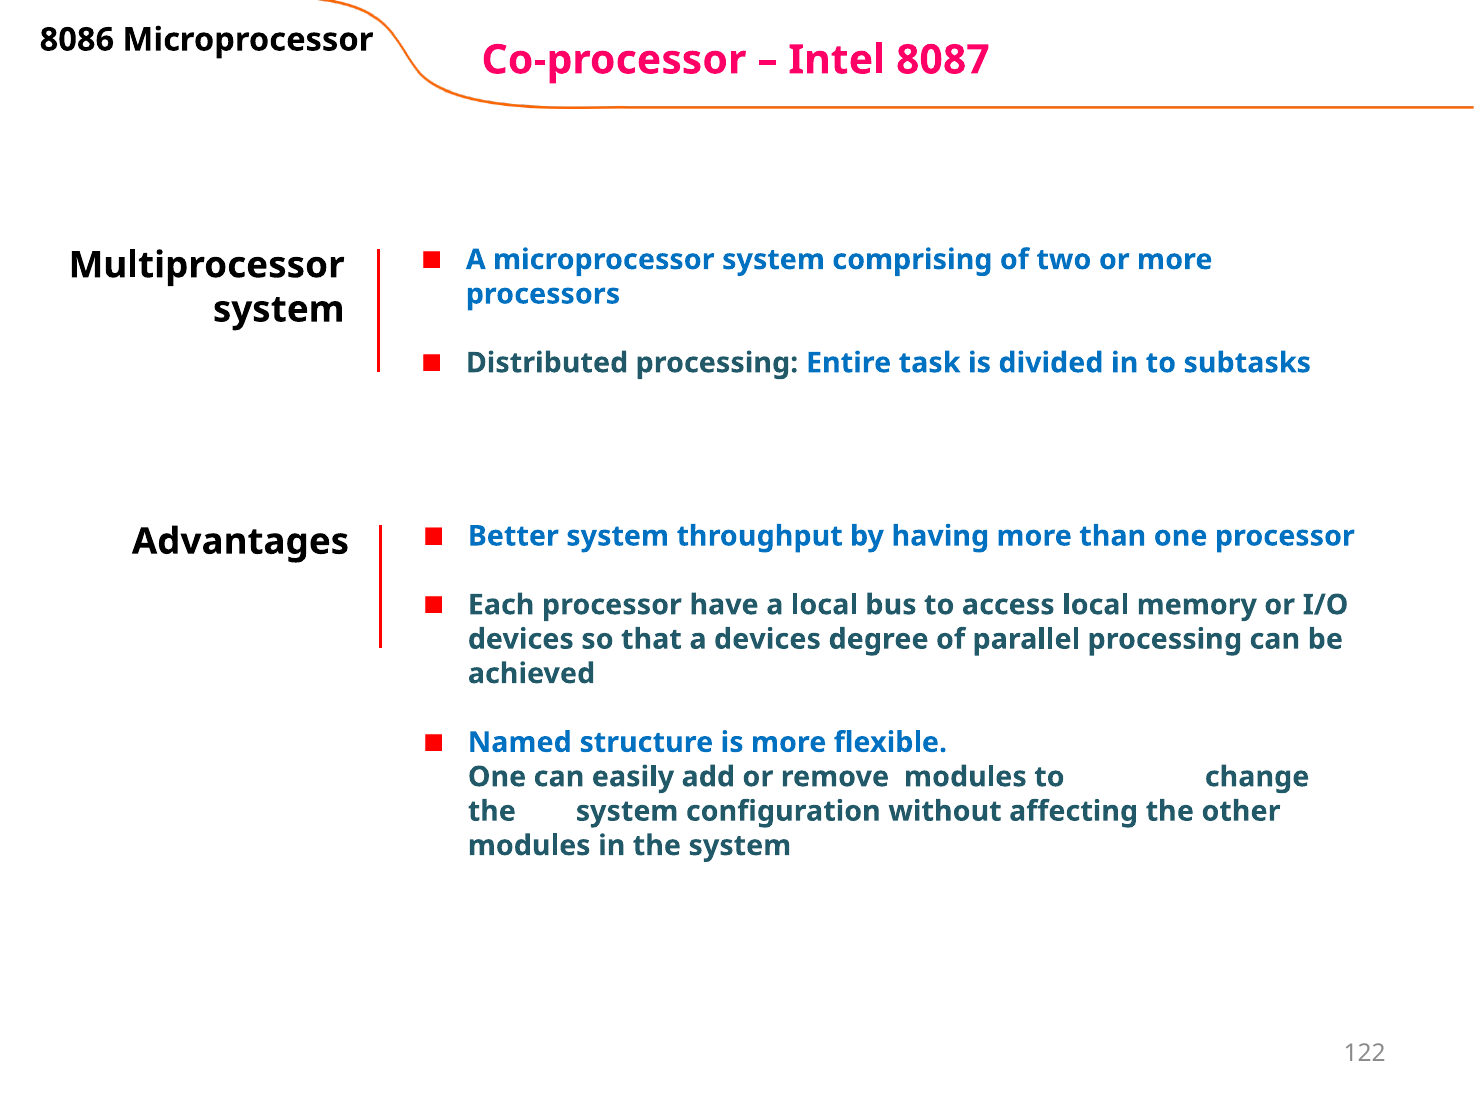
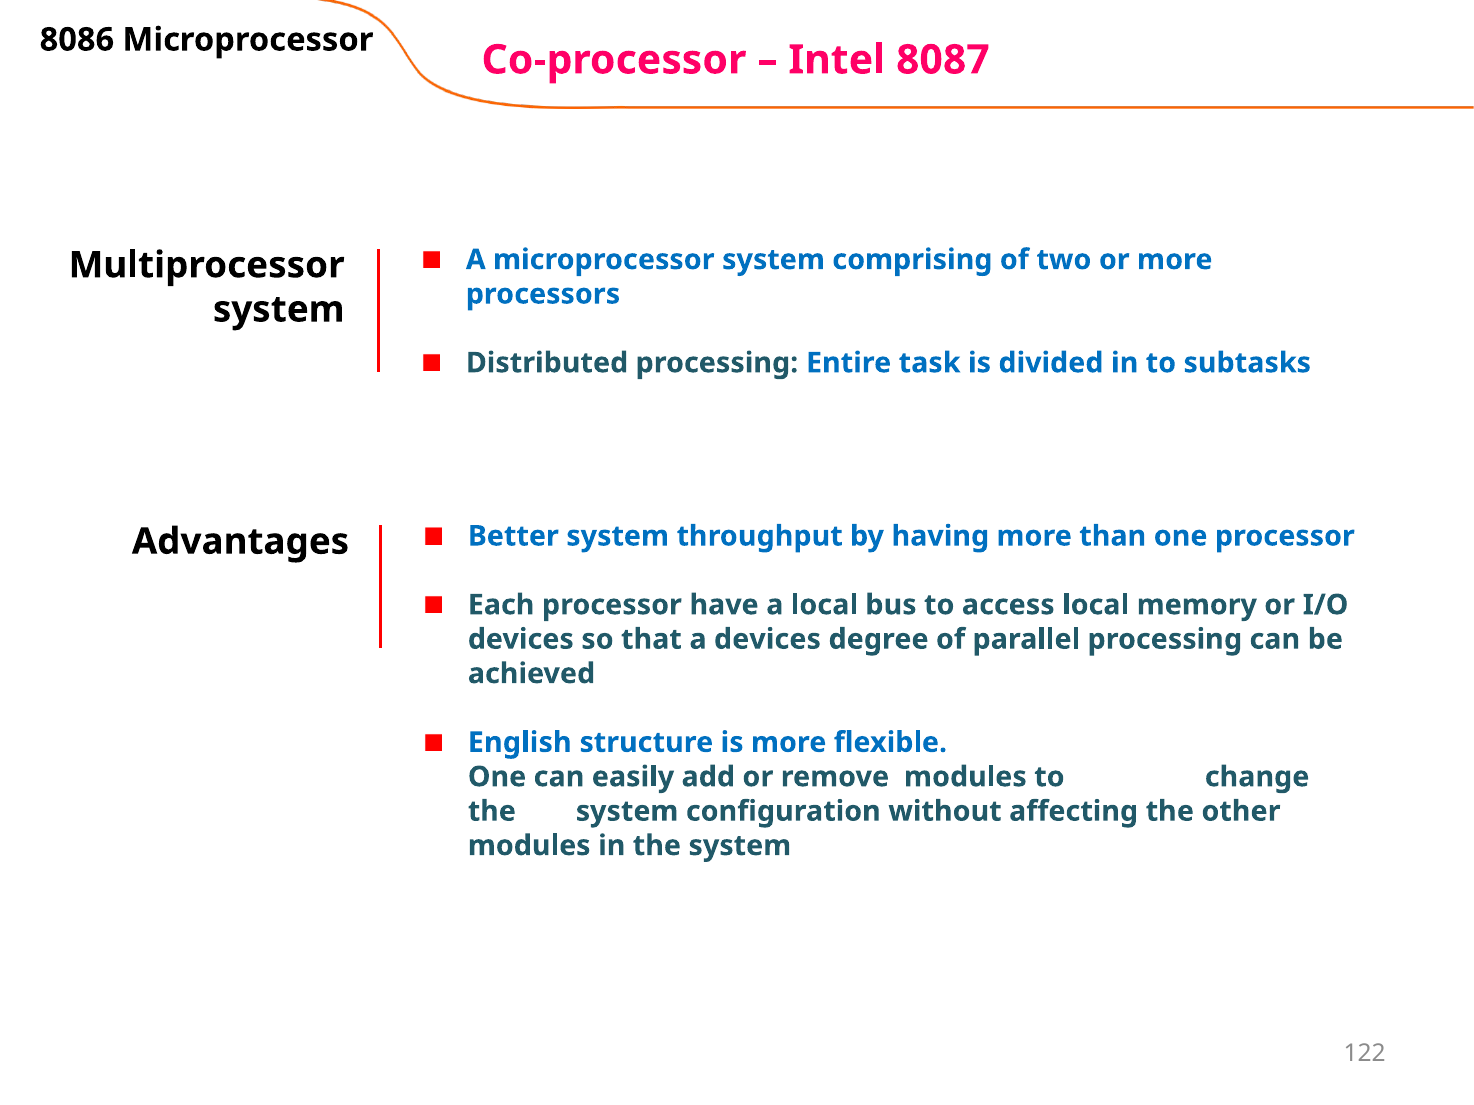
Named: Named -> English
